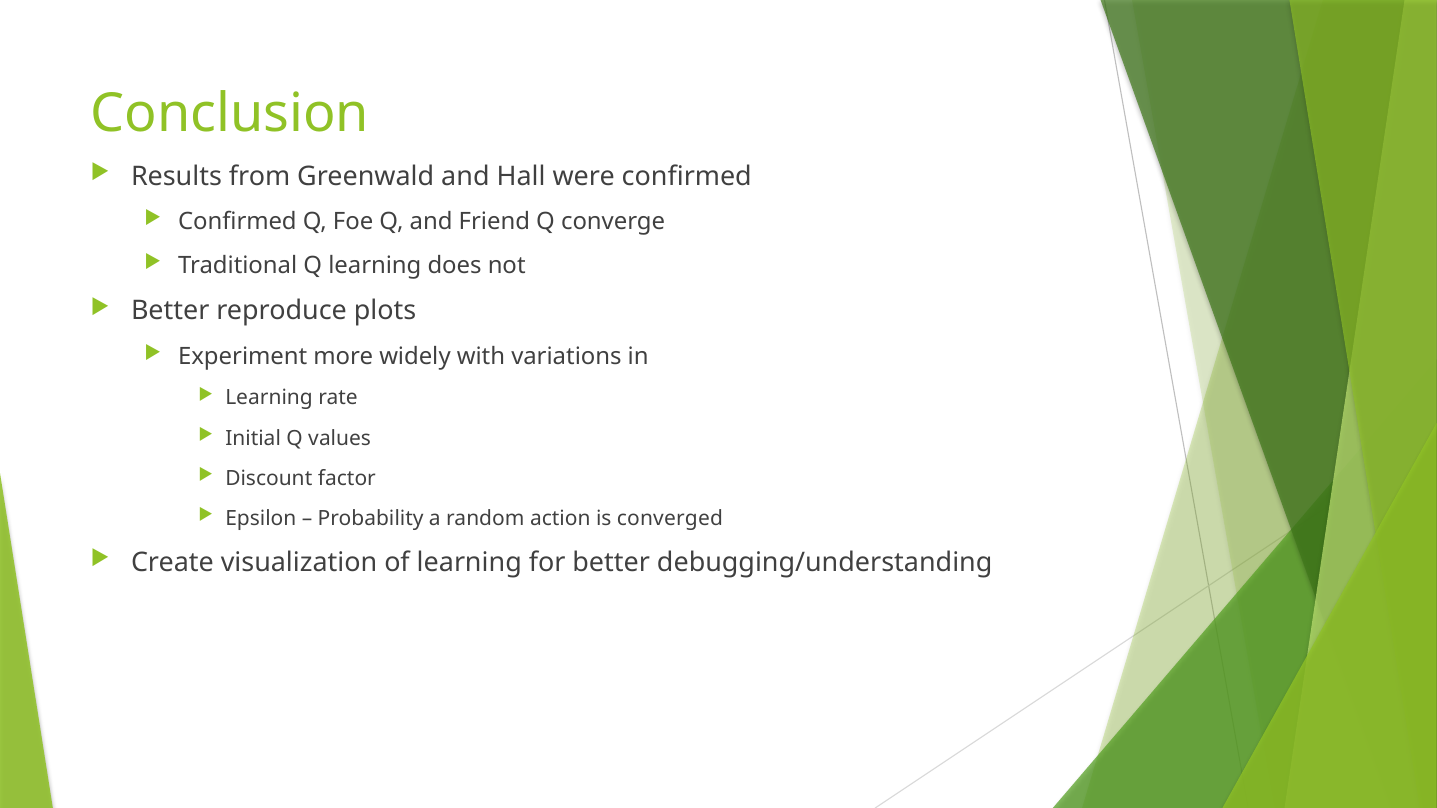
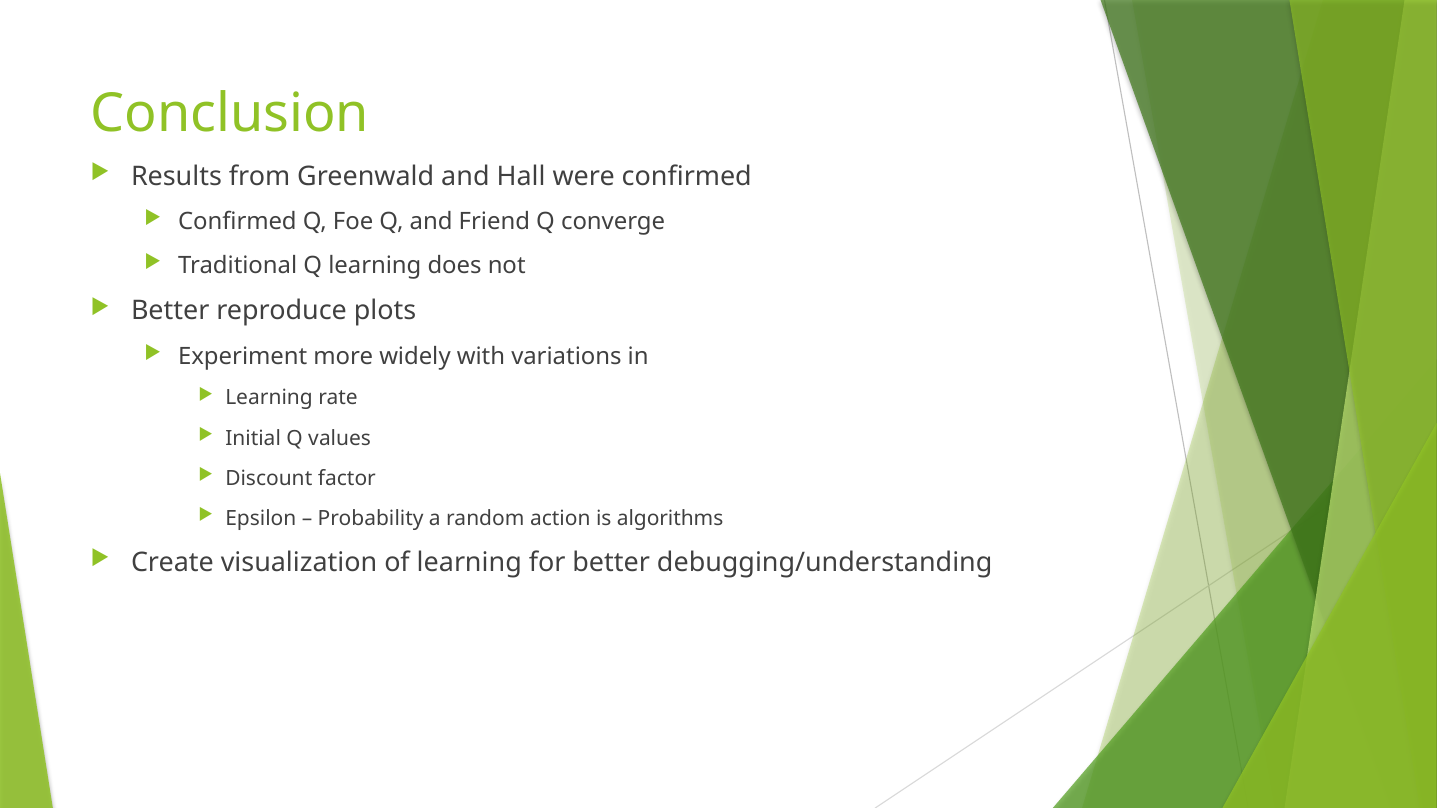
converged: converged -> algorithms
